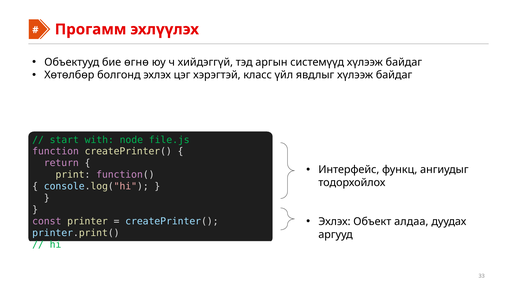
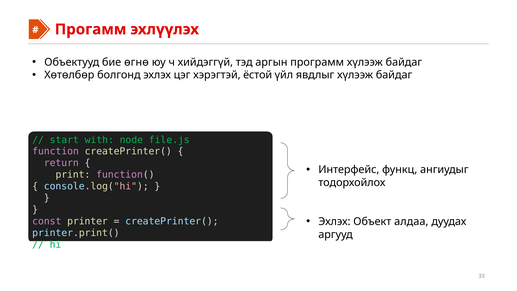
системүүд: системүүд -> программ
класс: класс -> ёстой
